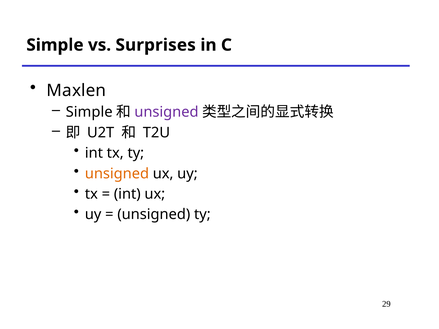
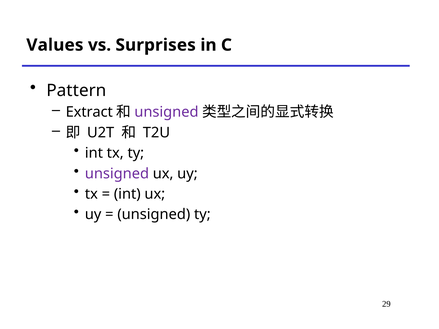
Simple at (55, 45): Simple -> Values
Maxlen: Maxlen -> Pattern
Simple at (89, 112): Simple -> Extract
unsigned at (117, 174) colour: orange -> purple
